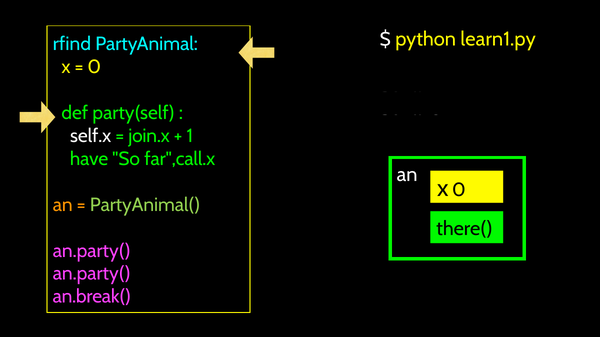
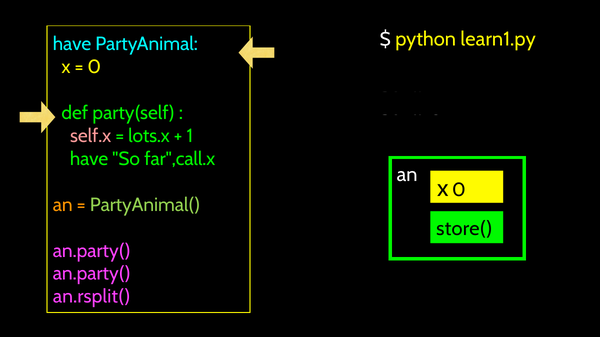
rfind at (72, 44): rfind -> have
self.x colour: white -> pink
join.x: join.x -> lots.x
there(: there( -> store(
an.break(: an.break( -> an.rsplit(
